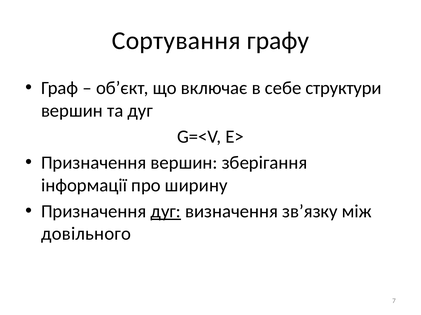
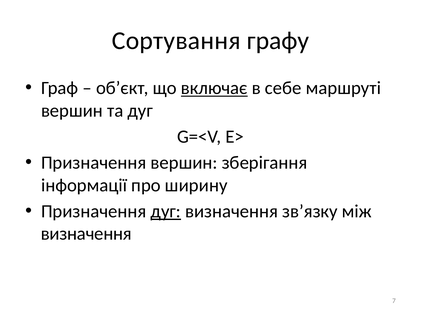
включає underline: none -> present
структури: структури -> маршруті
довільного at (86, 234): довільного -> визначення
